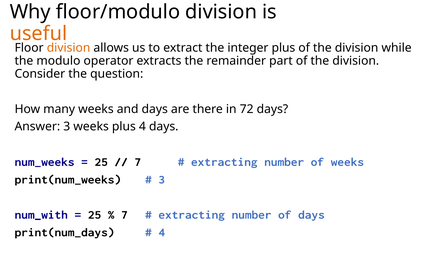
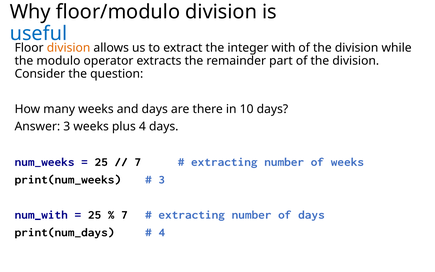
useful colour: orange -> blue
integer plus: plus -> with
72: 72 -> 10
